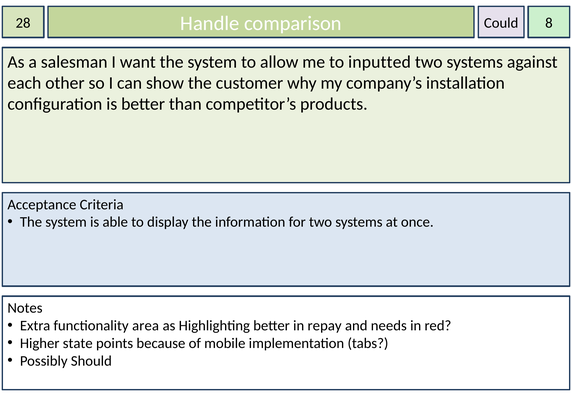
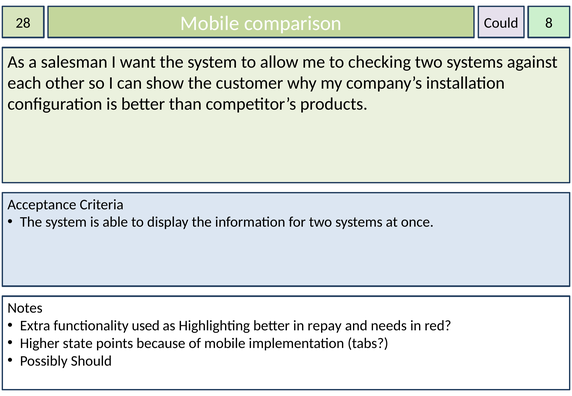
28 Handle: Handle -> Mobile
inputted: inputted -> checking
area: area -> used
